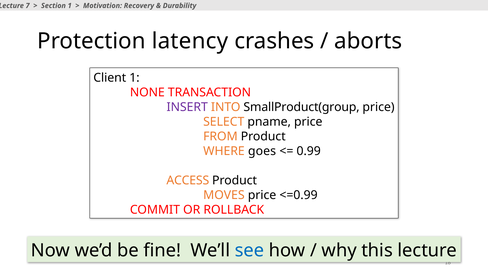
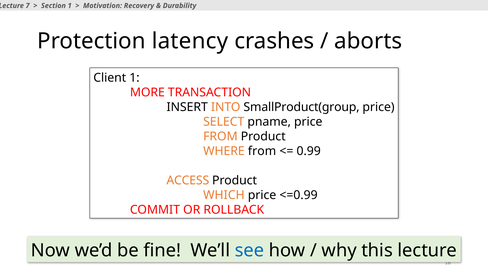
NONE: NONE -> MORE
INSERT colour: purple -> black
WHERE goes: goes -> from
MOVES: MOVES -> WHICH
